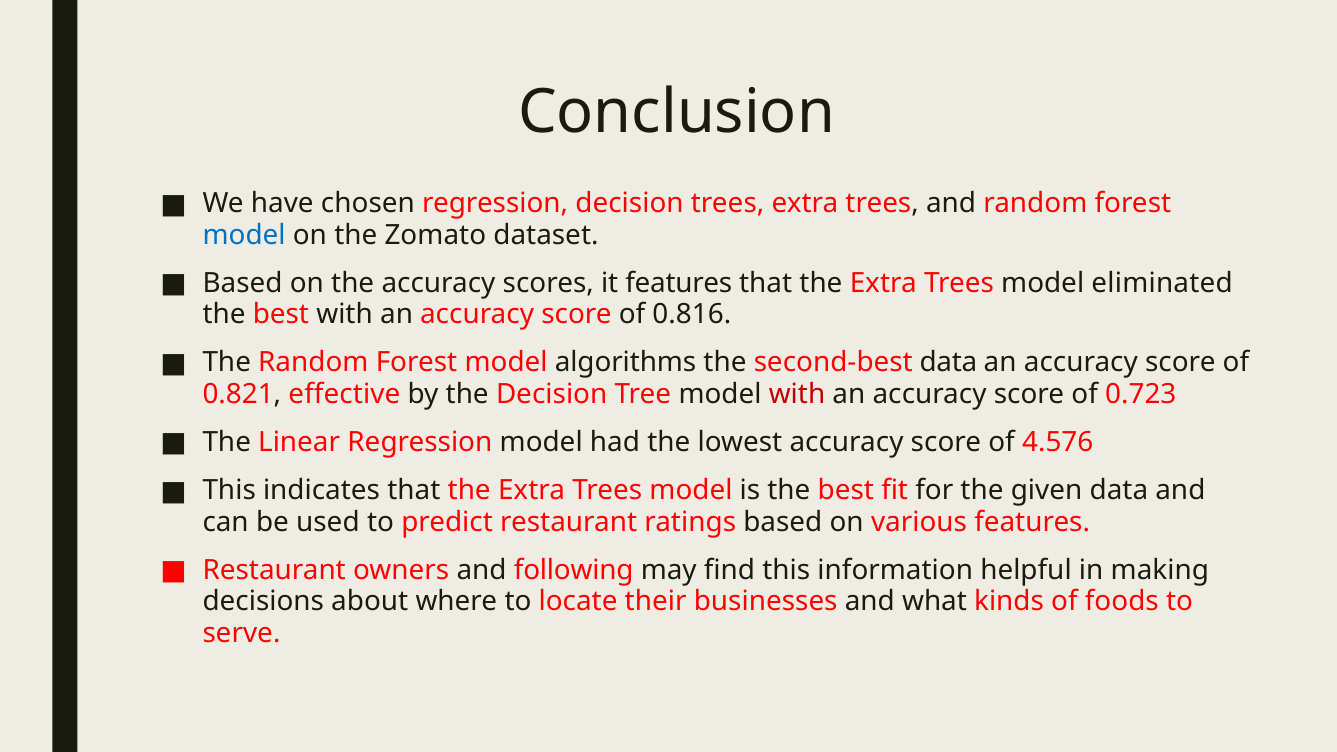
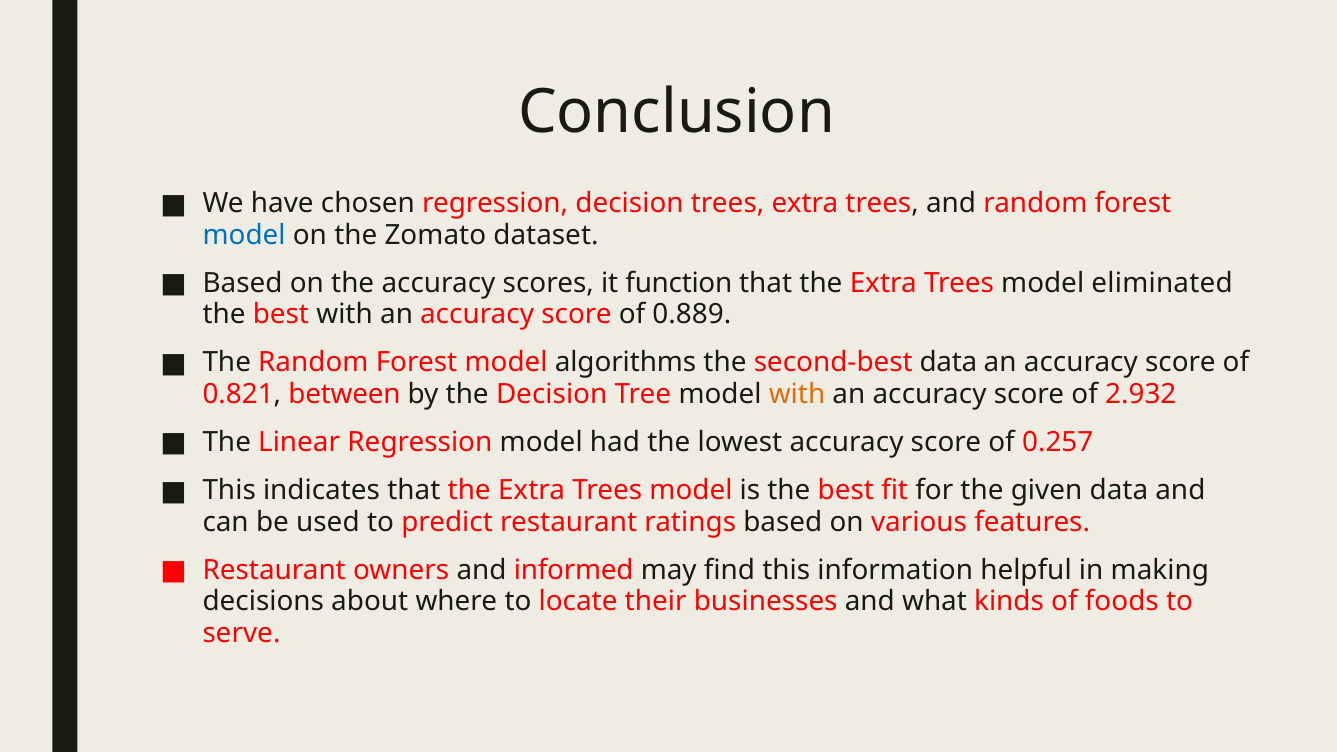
it features: features -> function
0.816: 0.816 -> 0.889
effective: effective -> between
with at (797, 394) colour: red -> orange
0.723: 0.723 -> 2.932
4.576: 4.576 -> 0.257
following: following -> informed
